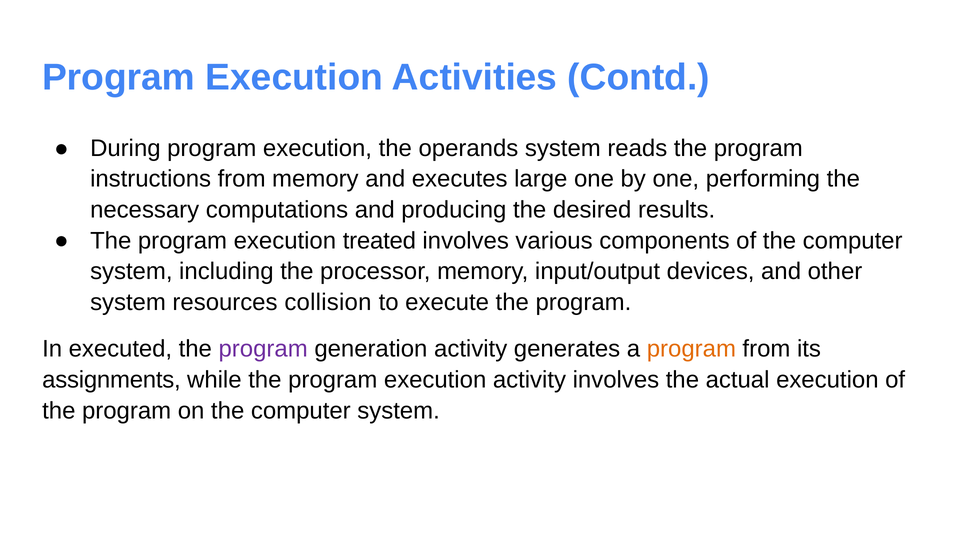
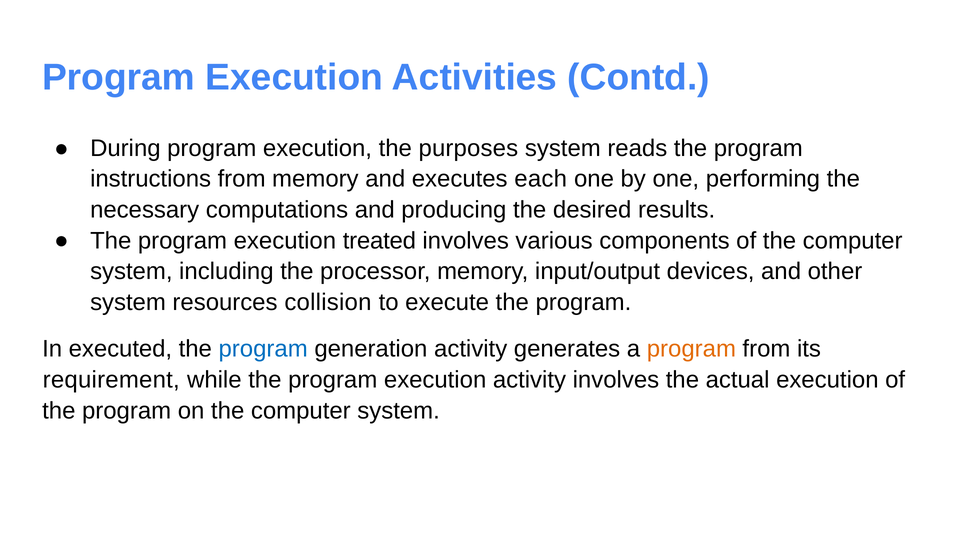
operands: operands -> purposes
large: large -> each
program at (263, 349) colour: purple -> blue
assignments: assignments -> requirement
